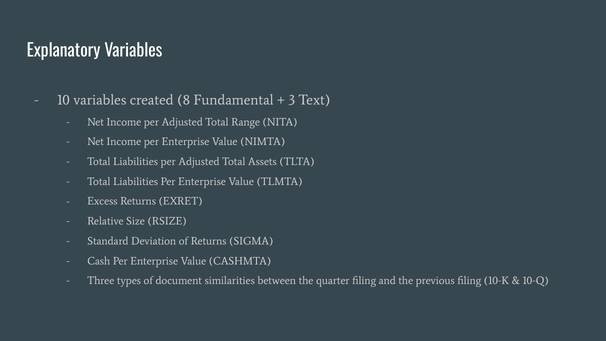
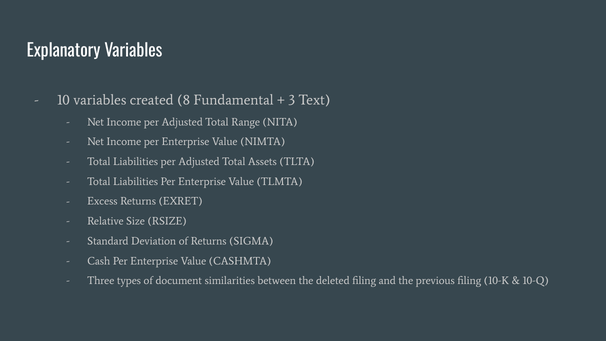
quarter: quarter -> deleted
